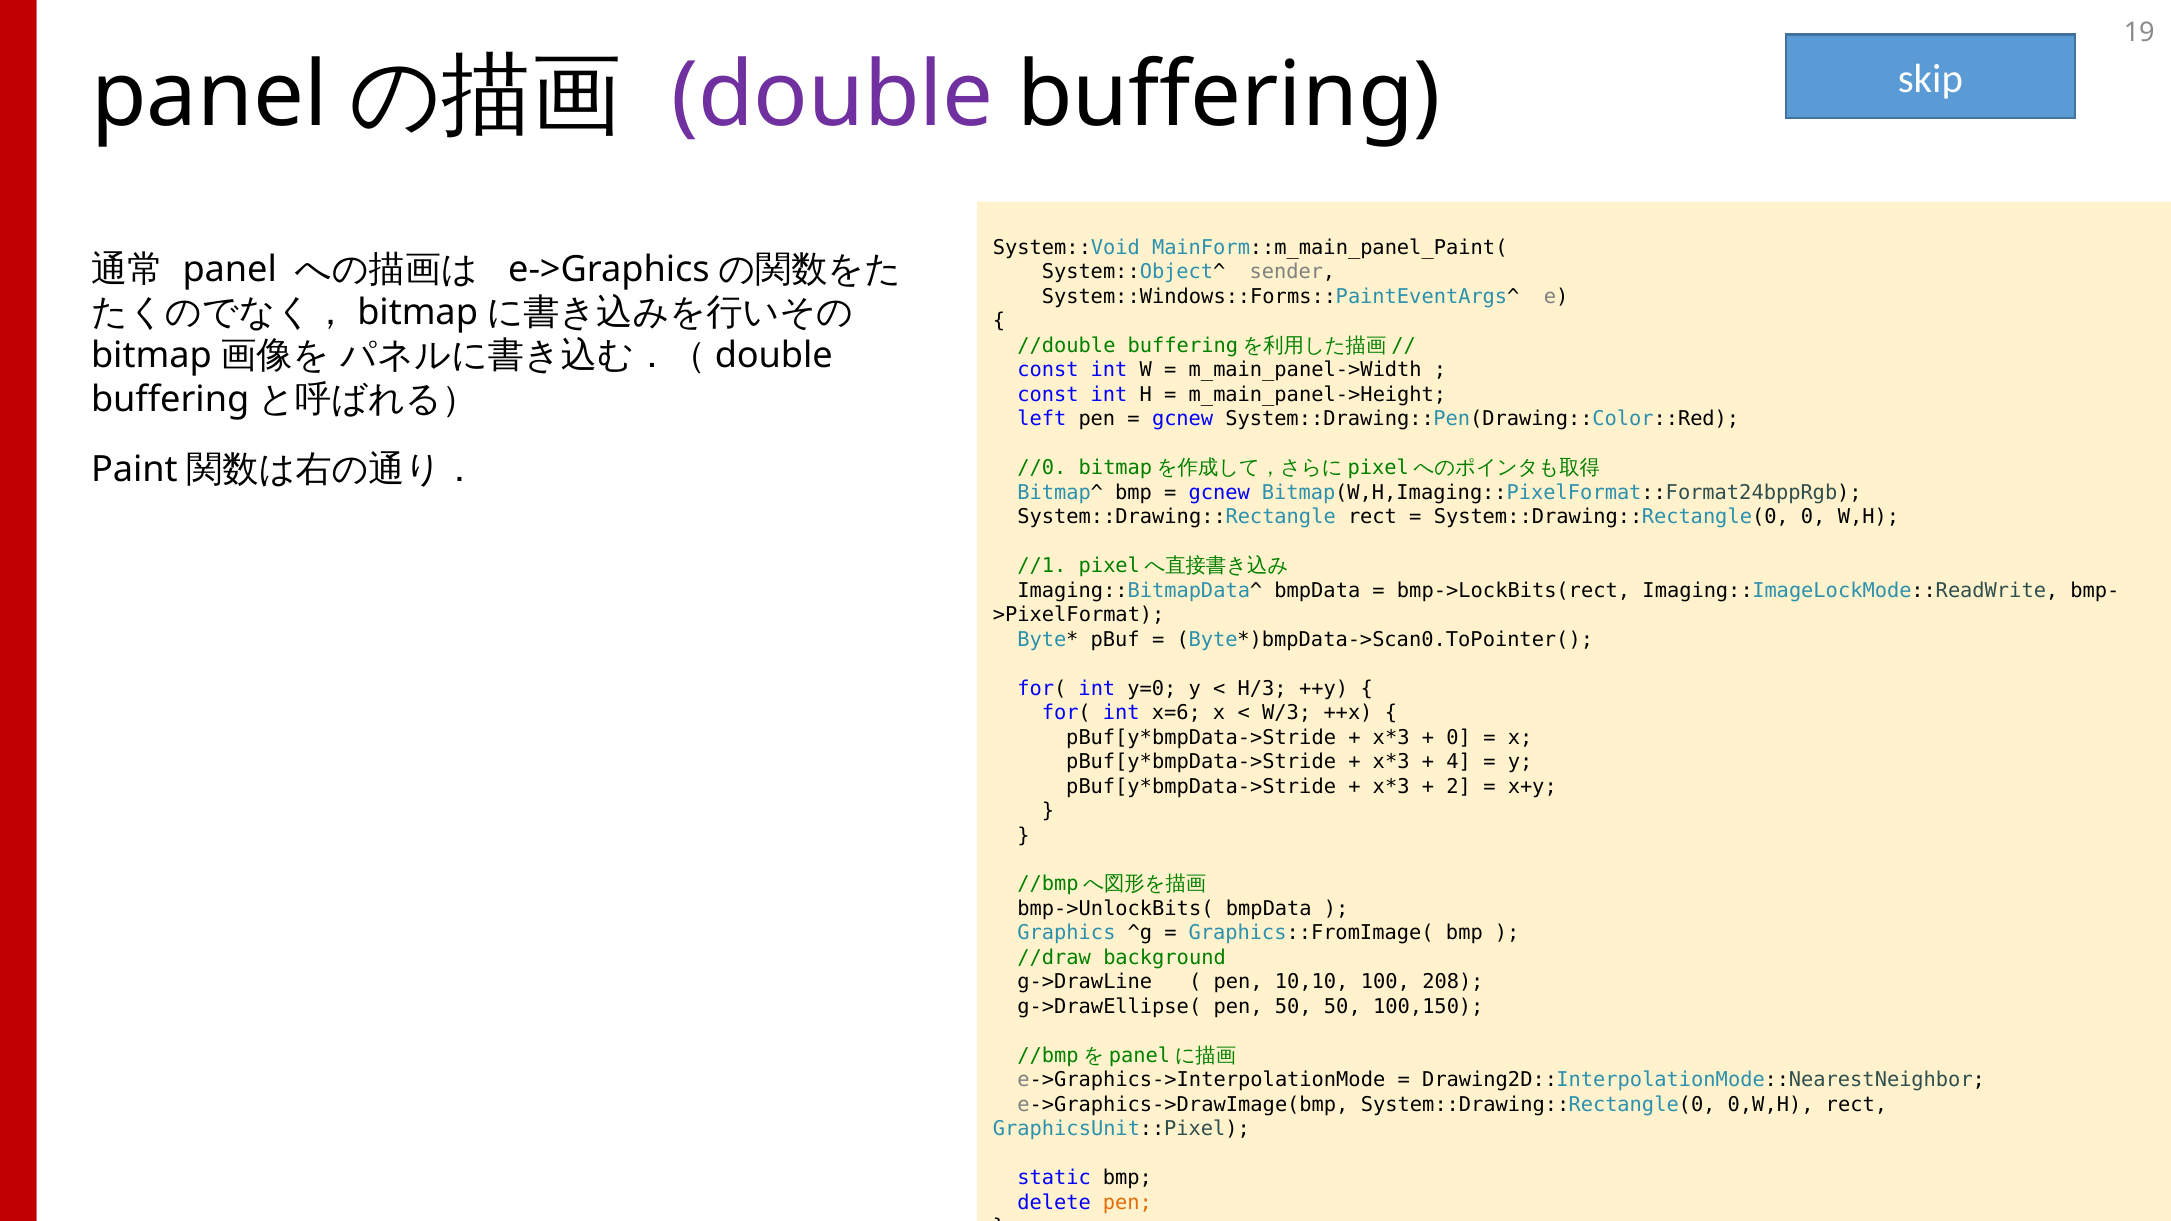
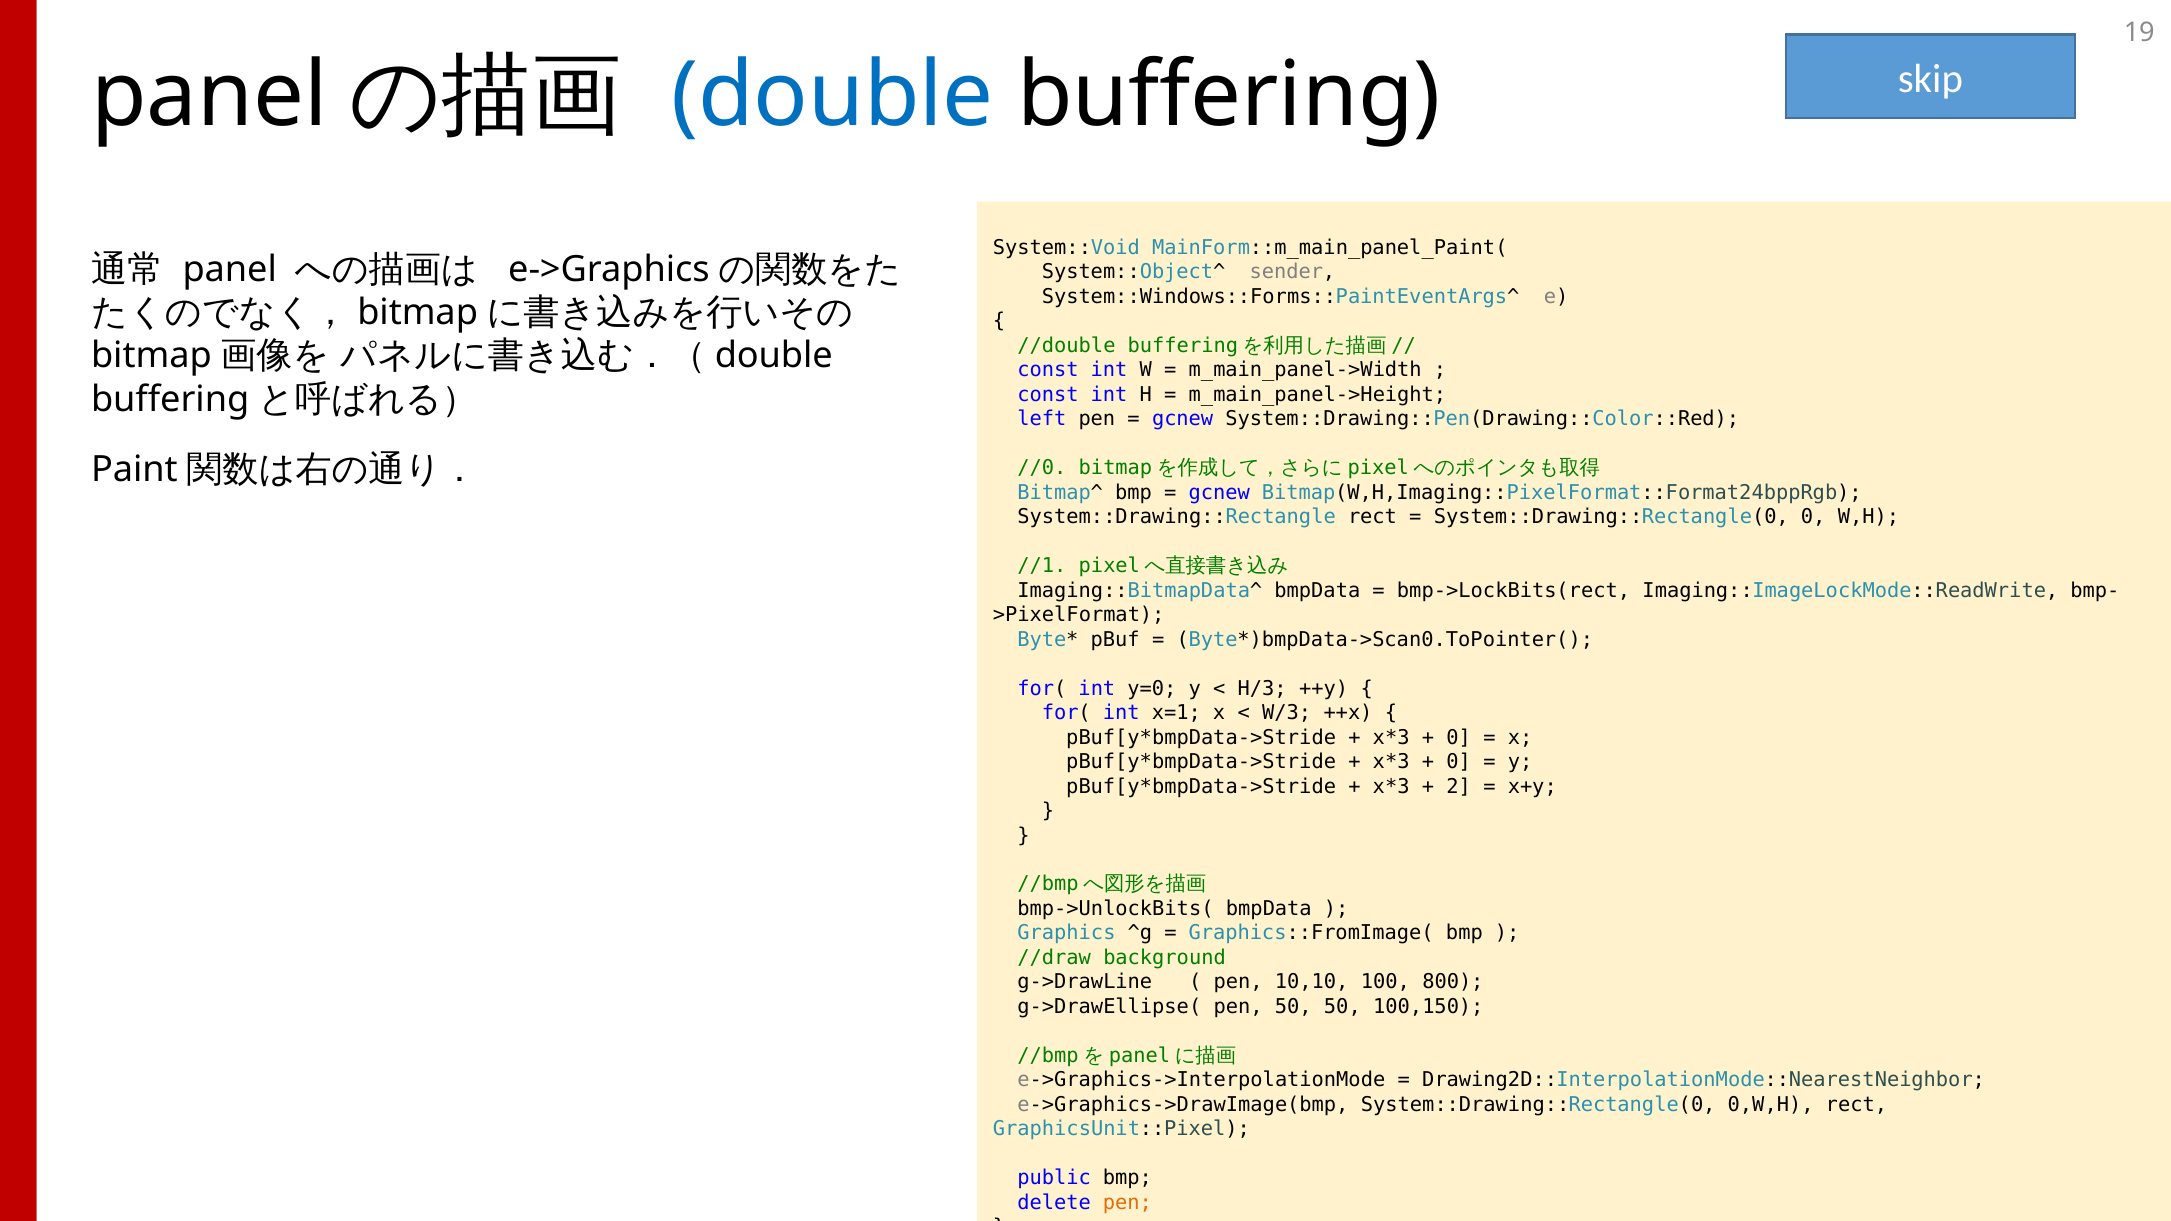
double colour: purple -> blue
x=6: x=6 -> x=1
4 at (1459, 762): 4 -> 0
208: 208 -> 800
static: static -> public
